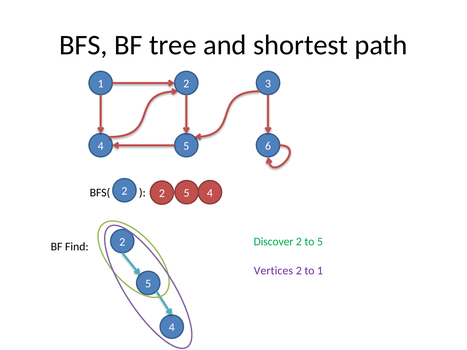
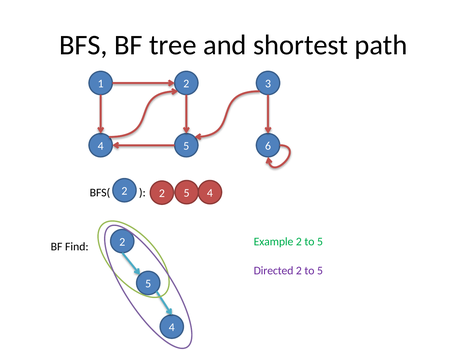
Discover: Discover -> Example
Vertices: Vertices -> Directed
1 at (320, 271): 1 -> 5
